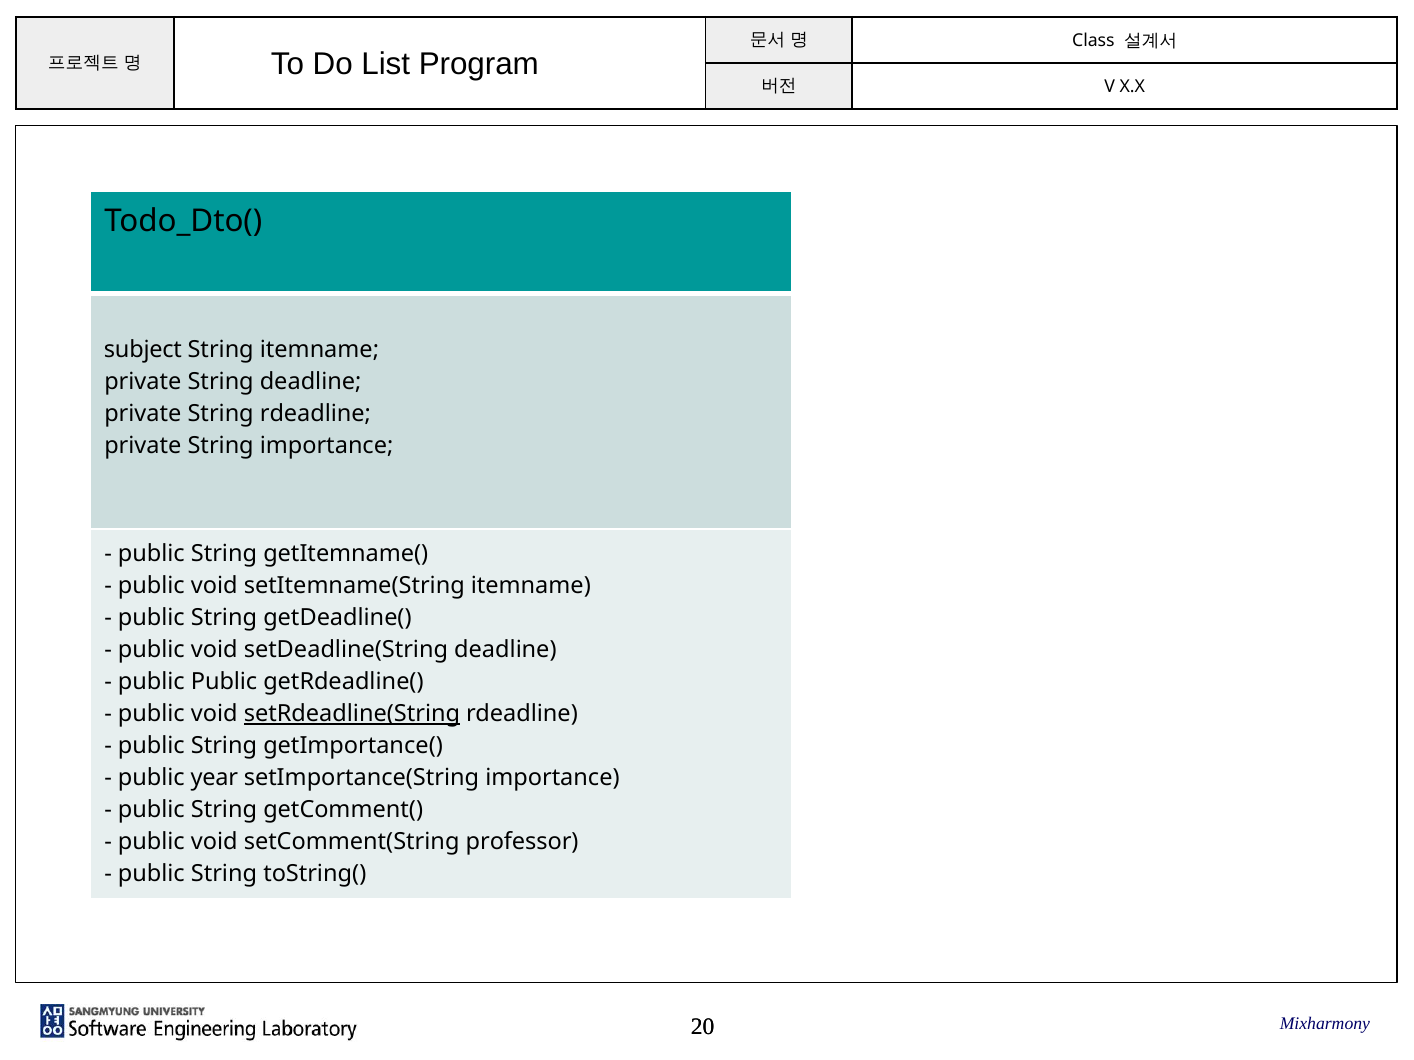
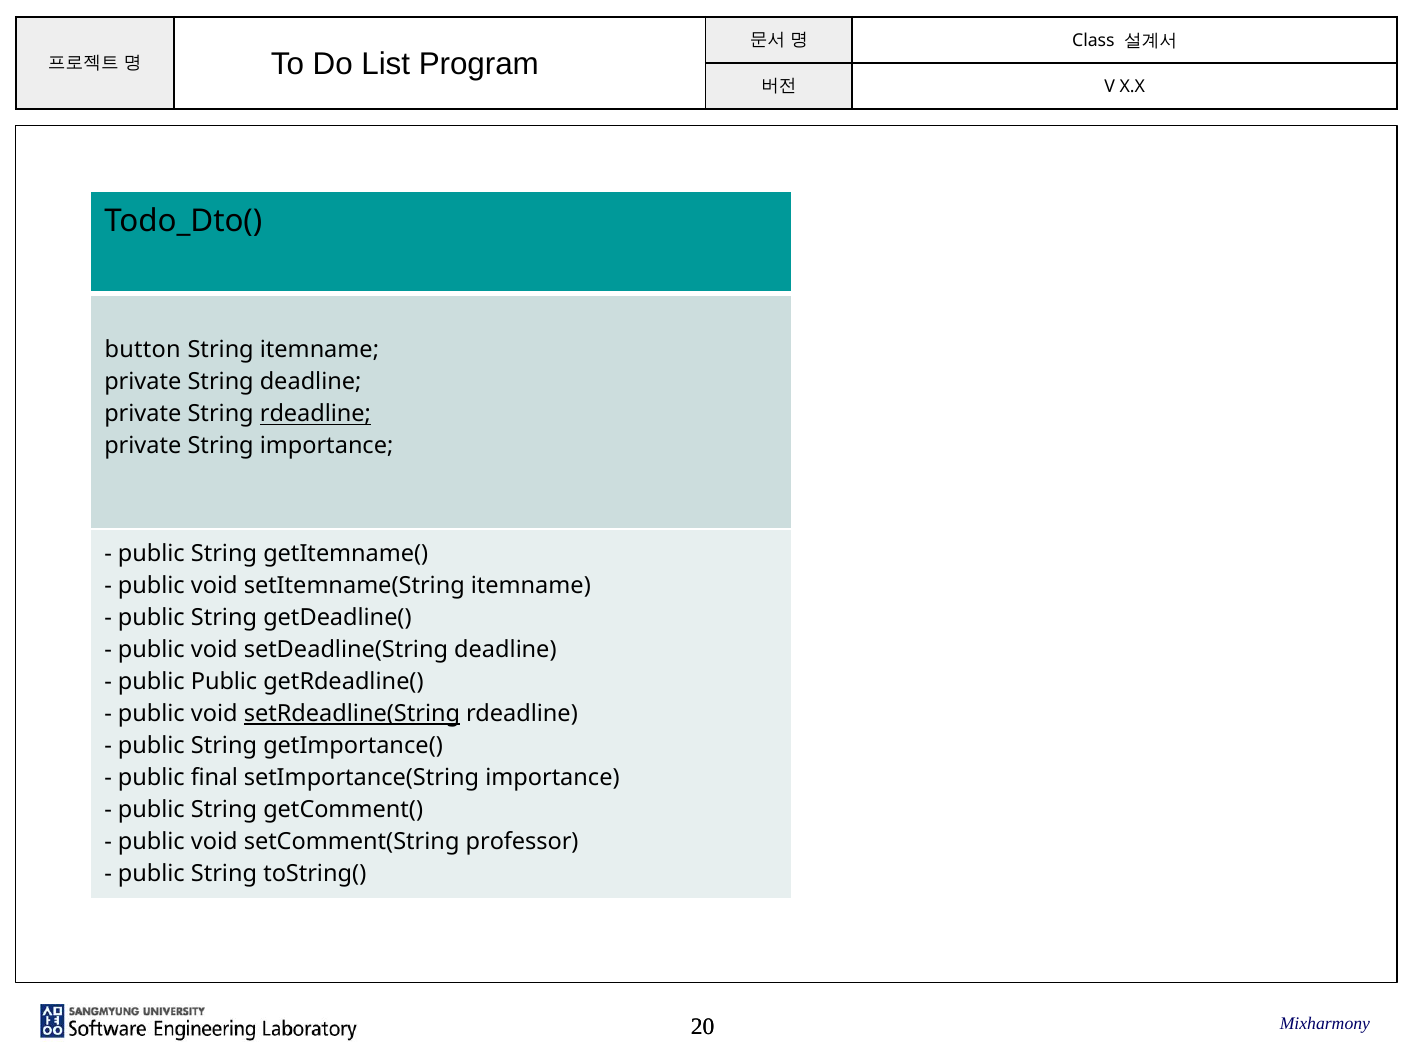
subject: subject -> button
rdeadline at (315, 414) underline: none -> present
year: year -> final
